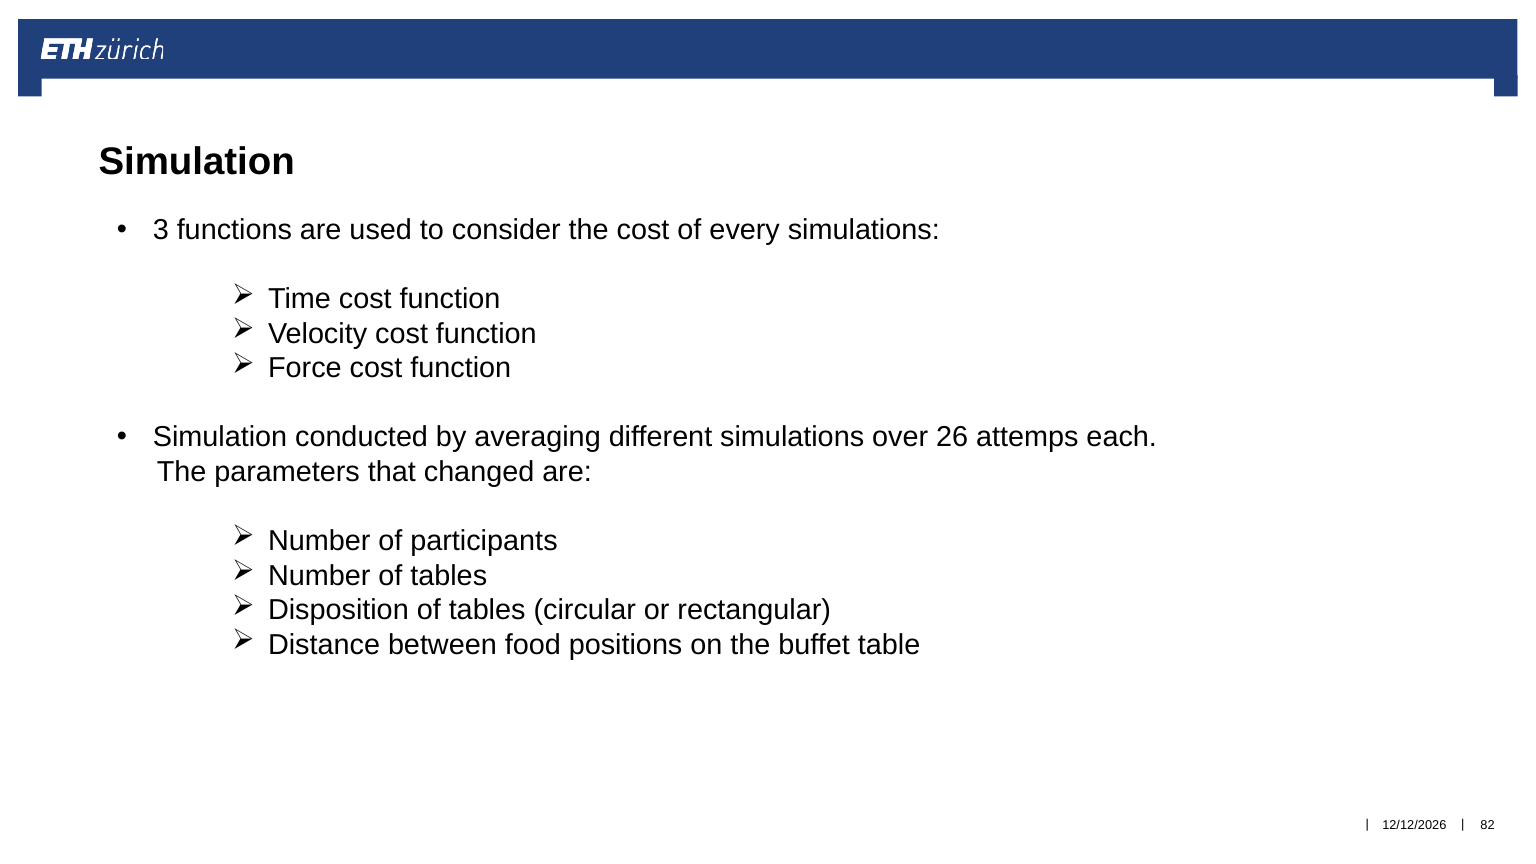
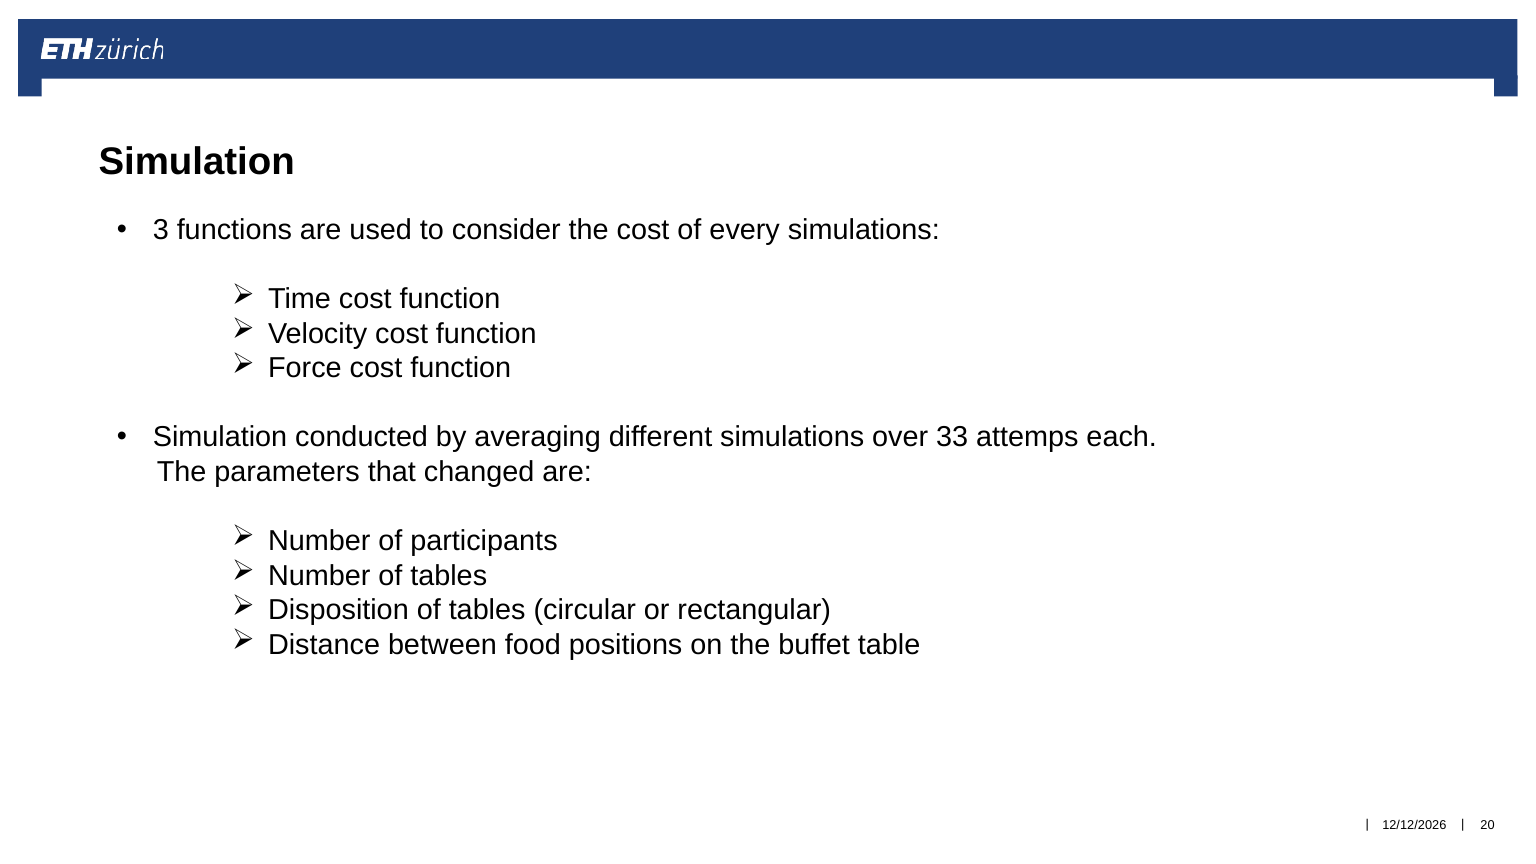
26: 26 -> 33
82: 82 -> 20
